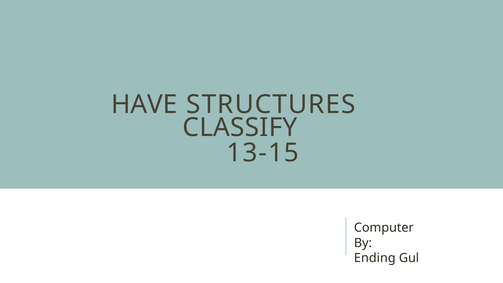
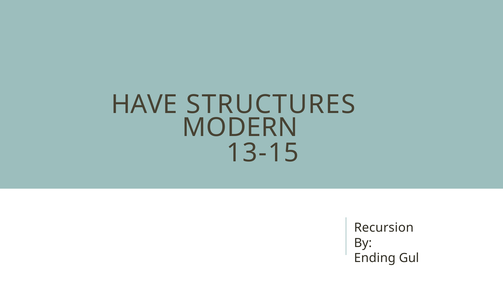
CLASSIFY: CLASSIFY -> MODERN
Computer: Computer -> Recursion
